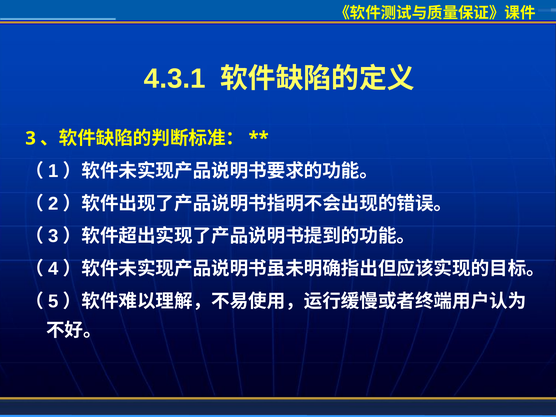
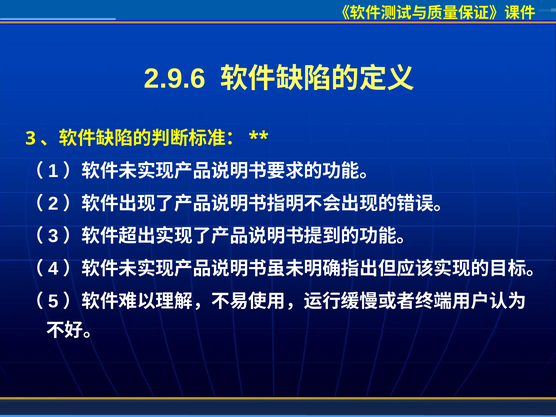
4.3.1: 4.3.1 -> 2.9.6
